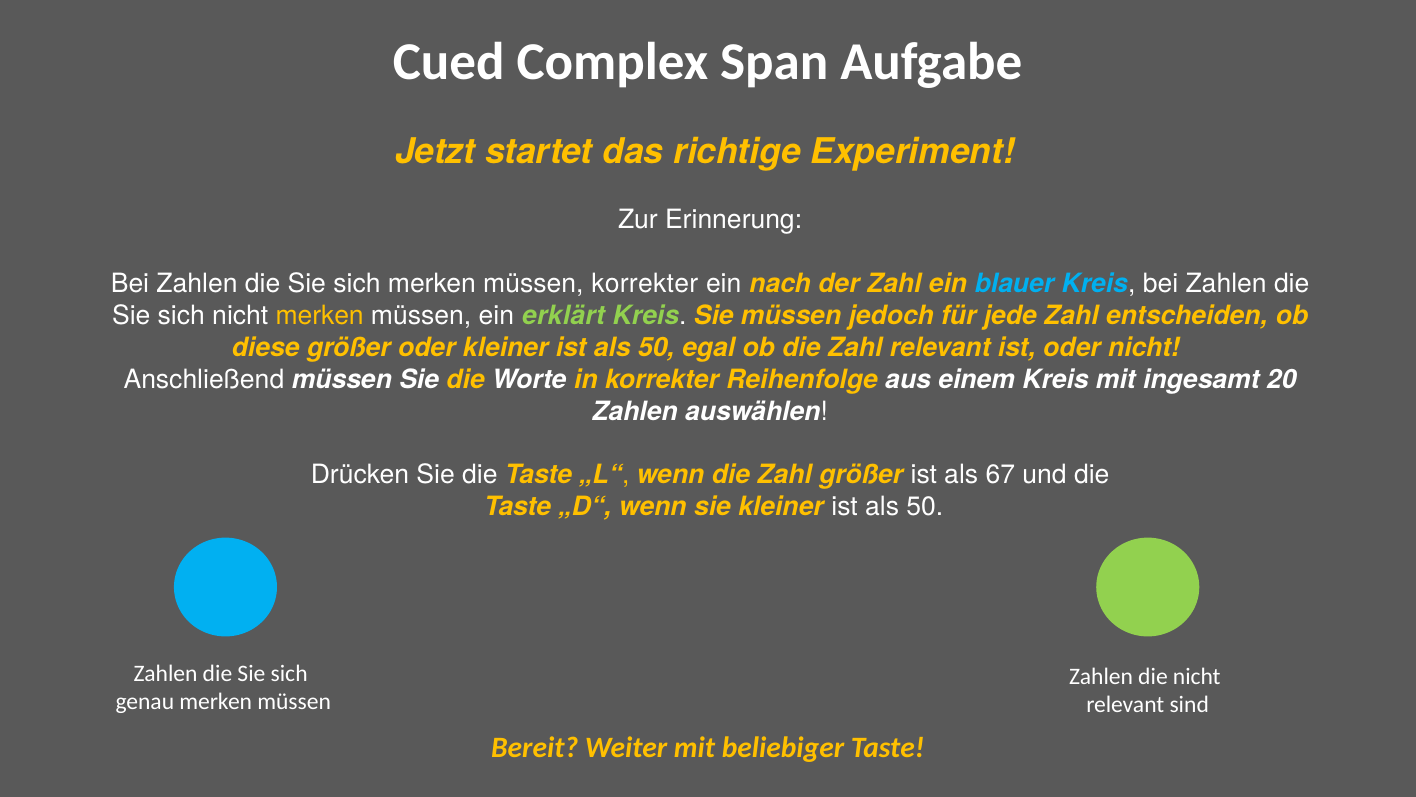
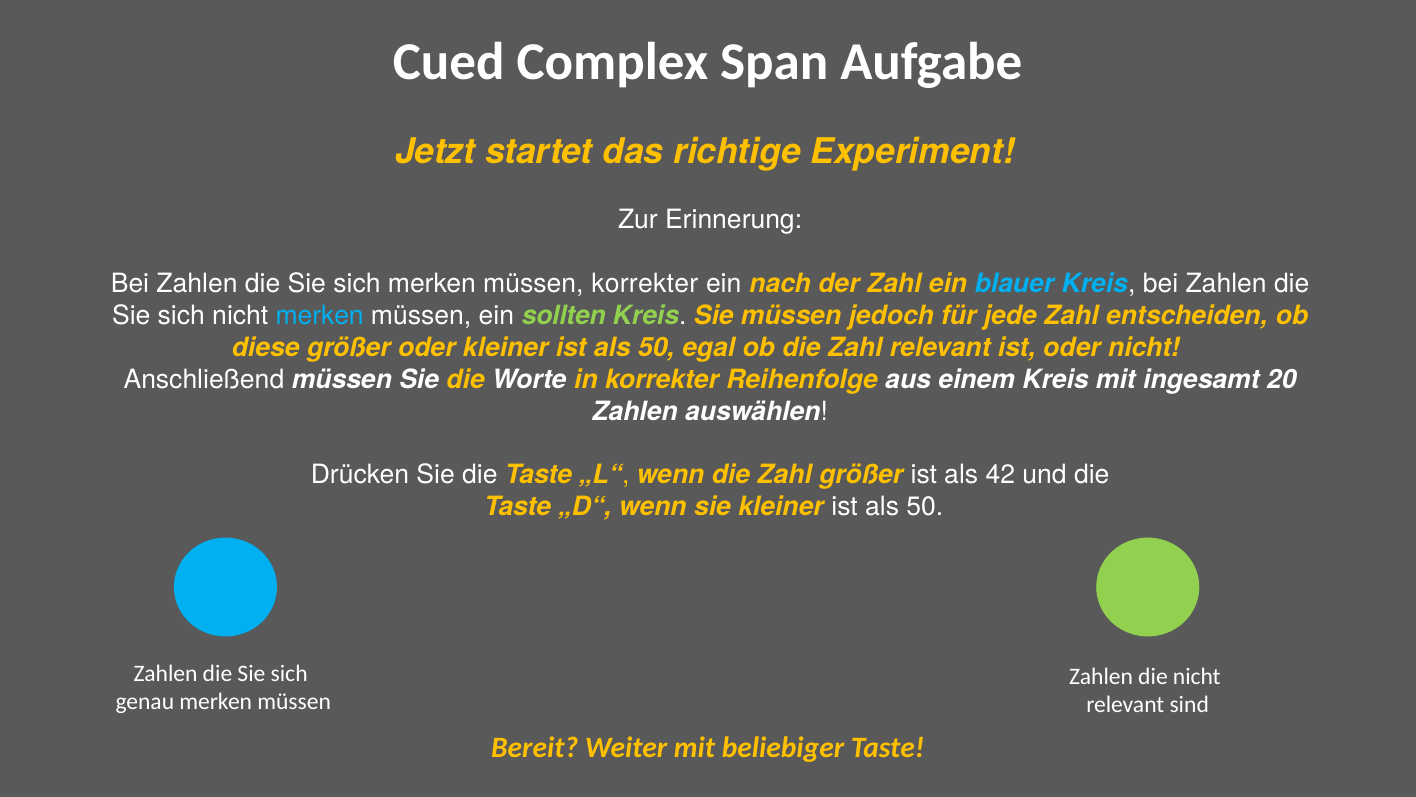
merken at (320, 315) colour: yellow -> light blue
erklärt: erklärt -> sollten
67: 67 -> 42
